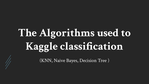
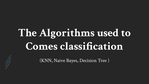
Kaggle: Kaggle -> Comes
